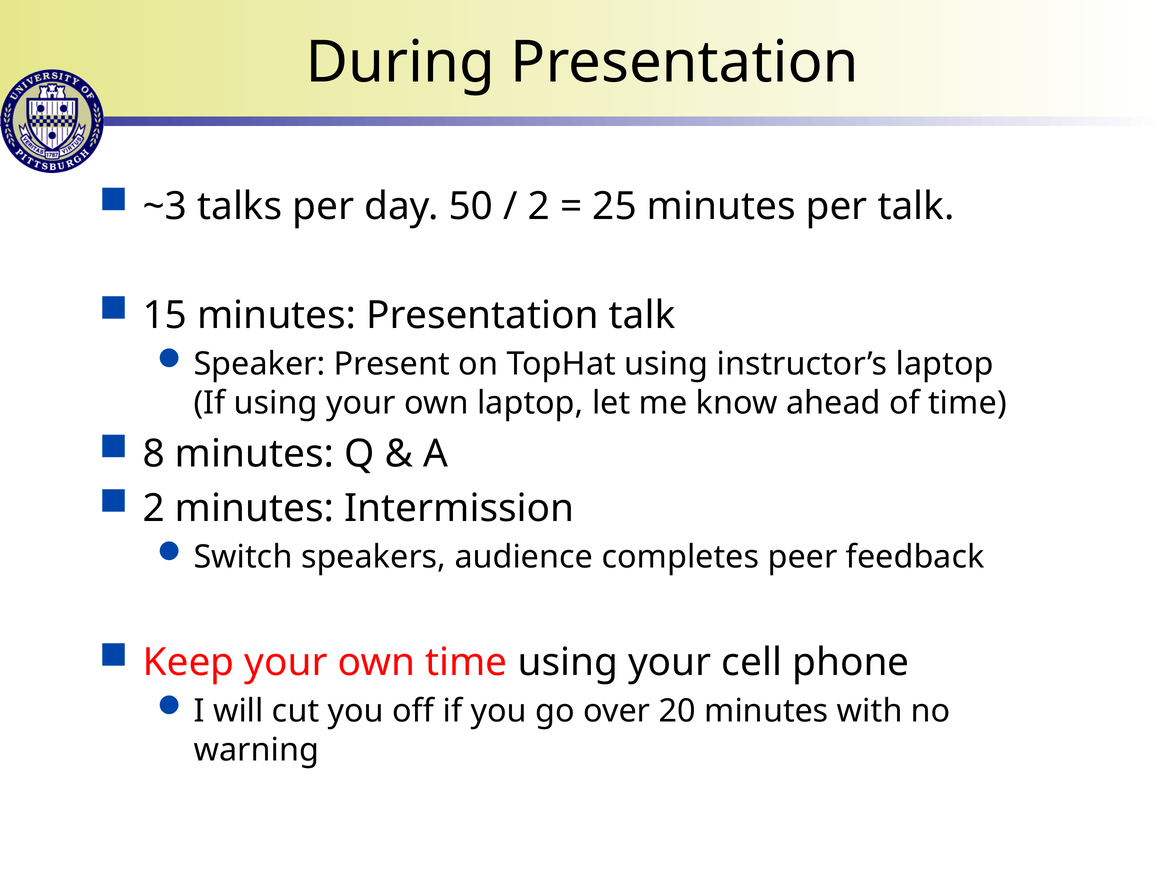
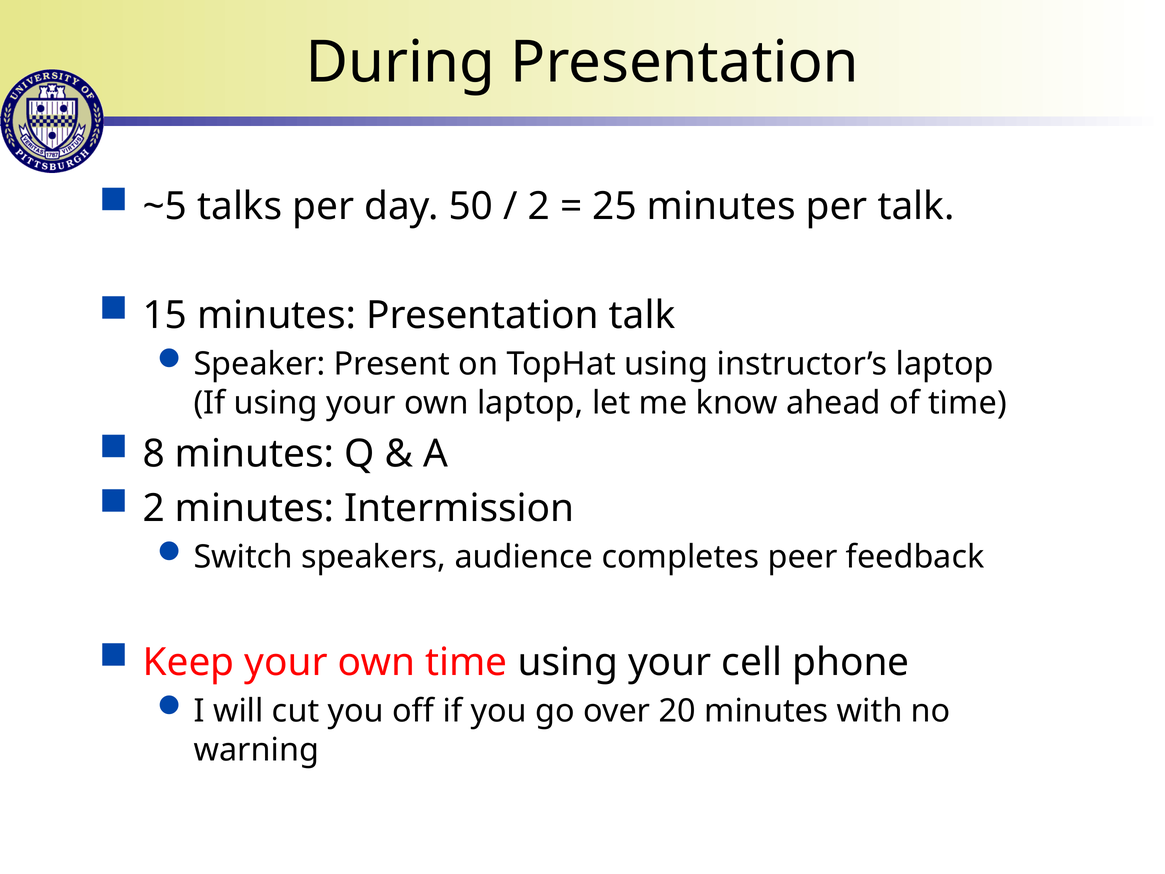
~3: ~3 -> ~5
